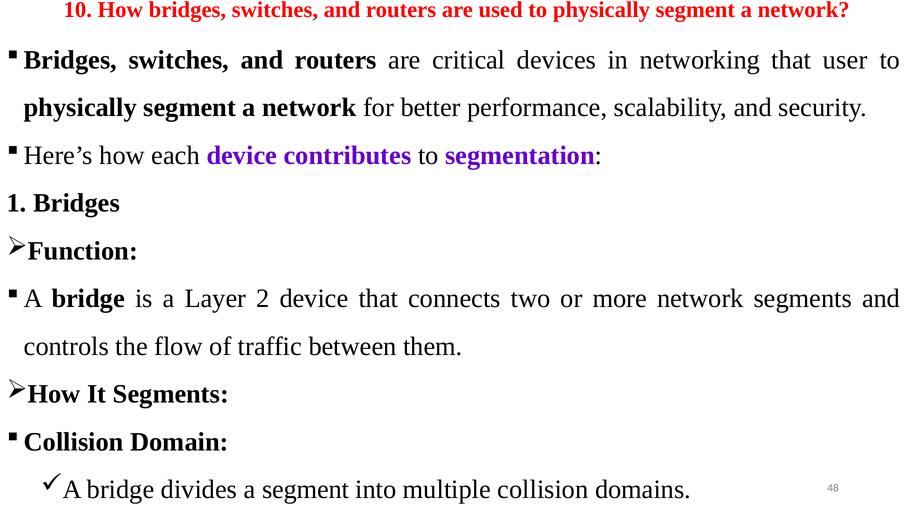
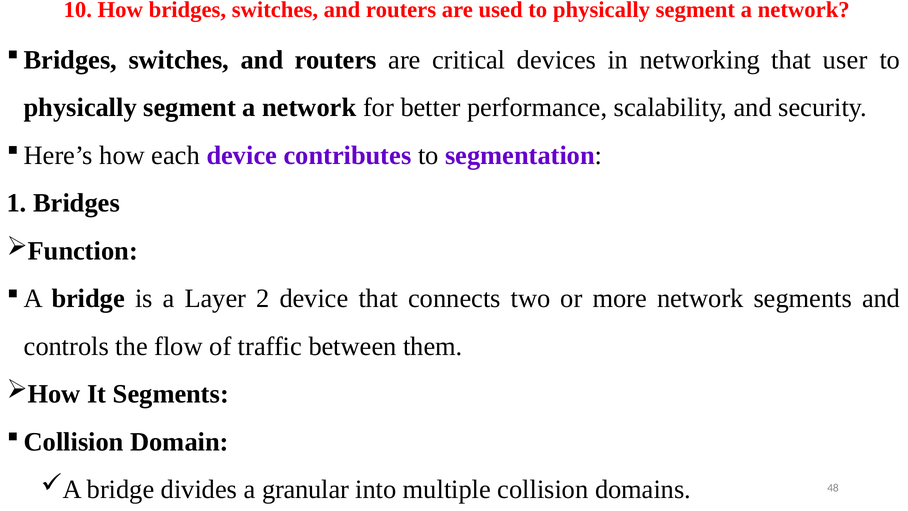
a segment: segment -> granular
